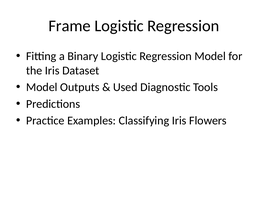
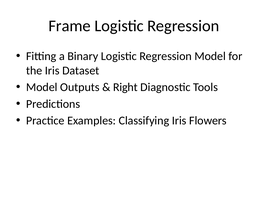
Used: Used -> Right
